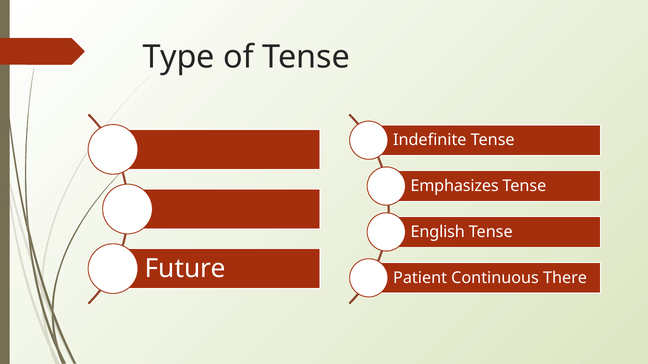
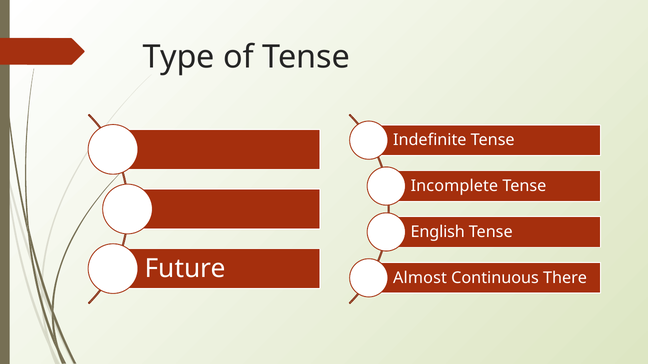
Emphasizes: Emphasizes -> Incomplete
Patient: Patient -> Almost
